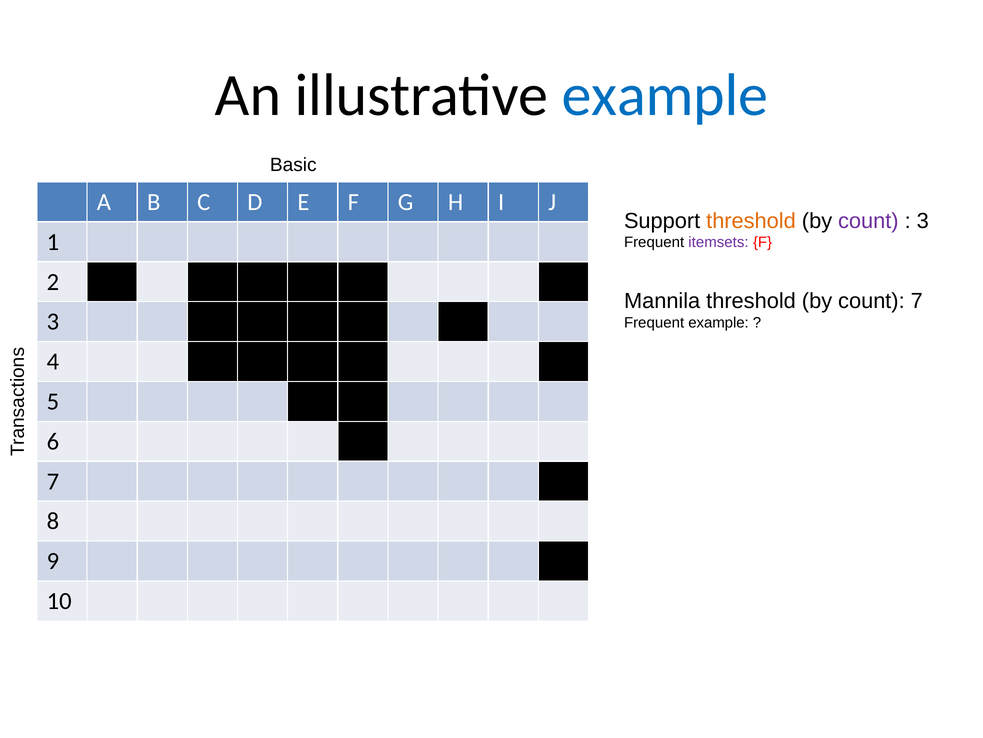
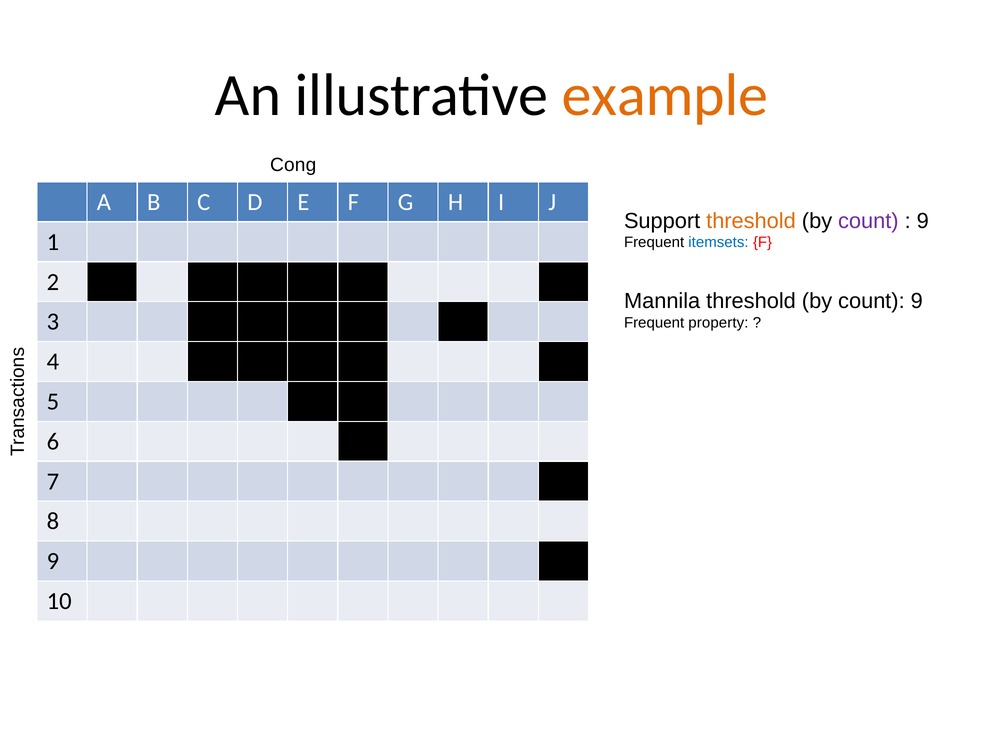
example at (665, 95) colour: blue -> orange
Basic: Basic -> Cong
3 at (923, 221): 3 -> 9
itemsets colour: purple -> blue
count 7: 7 -> 9
Frequent example: example -> property
